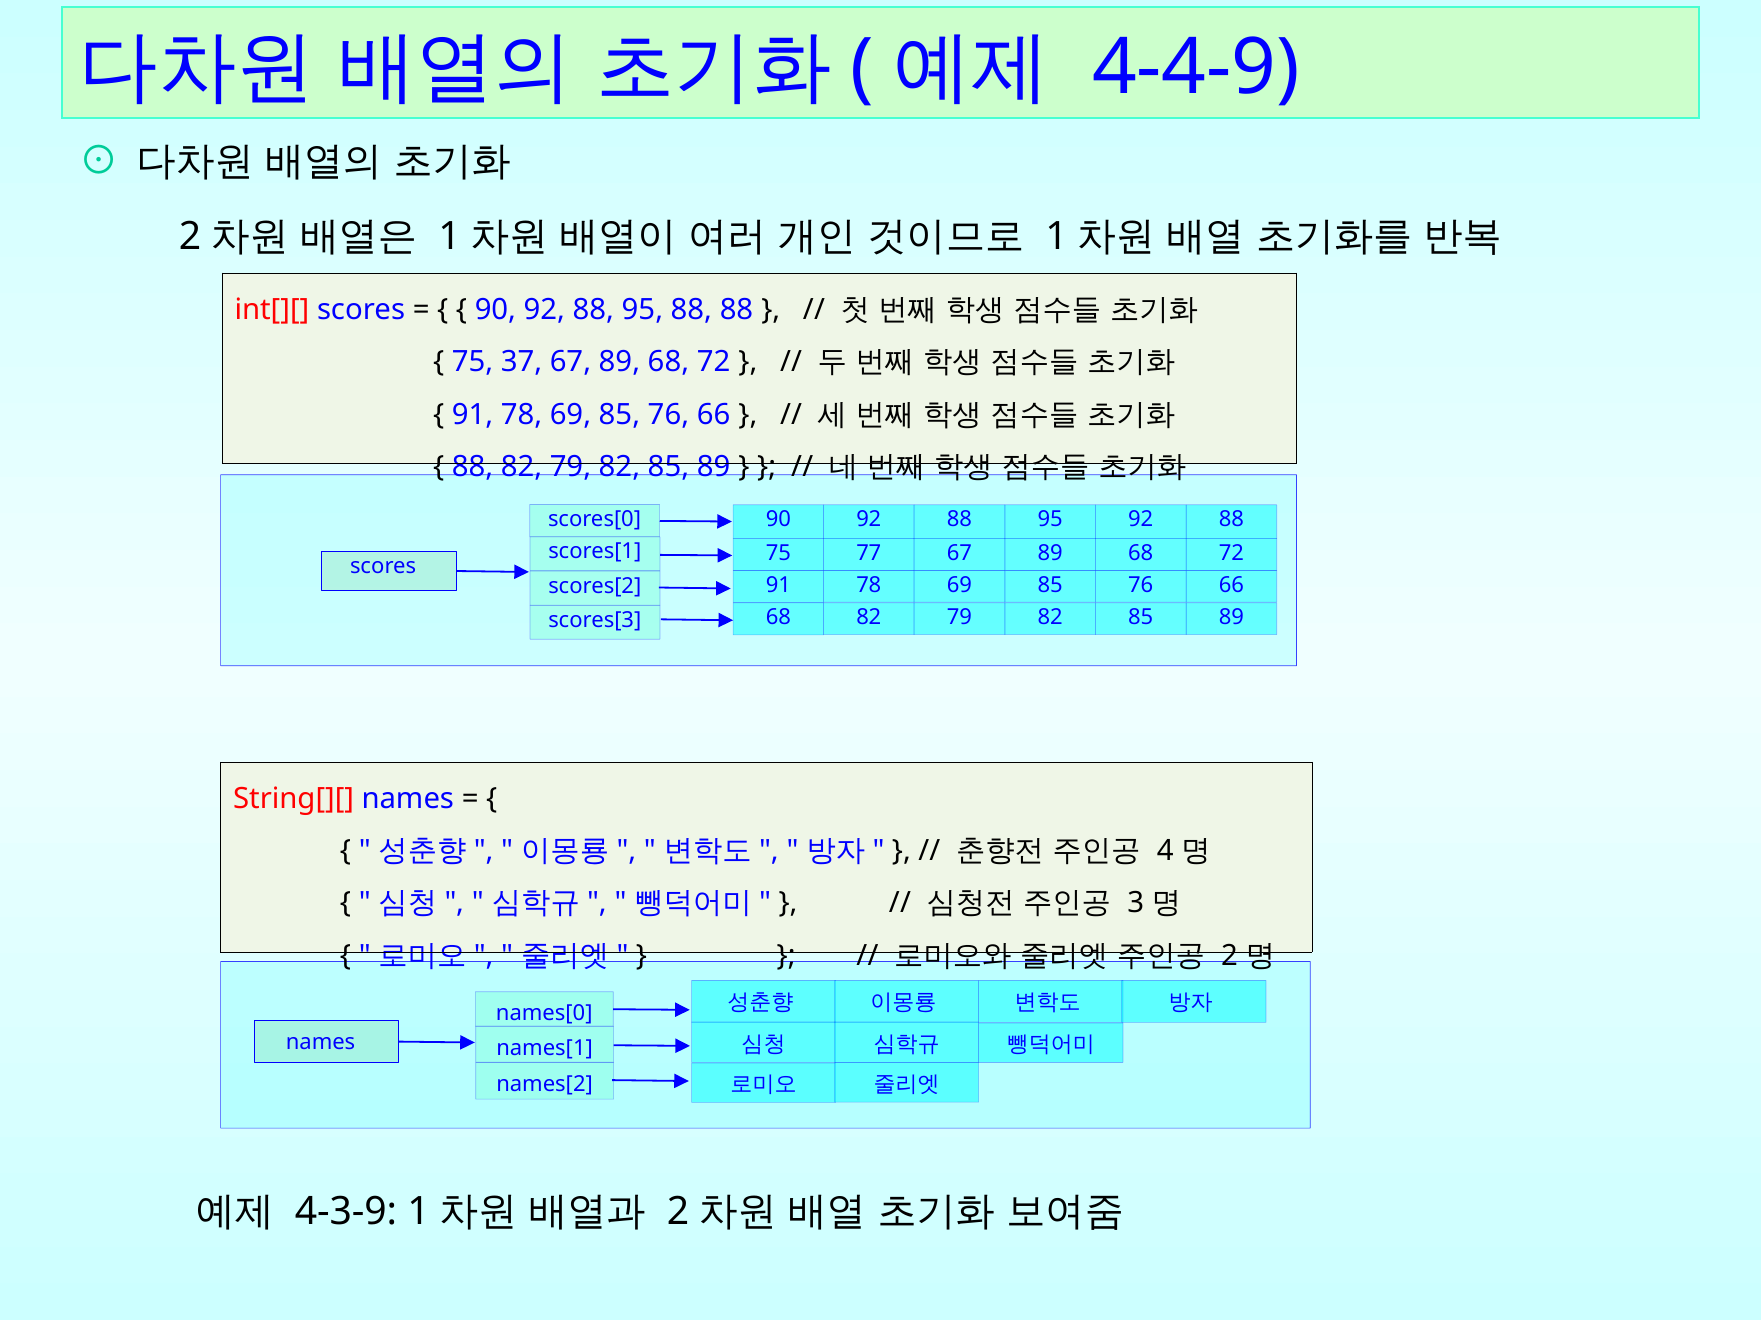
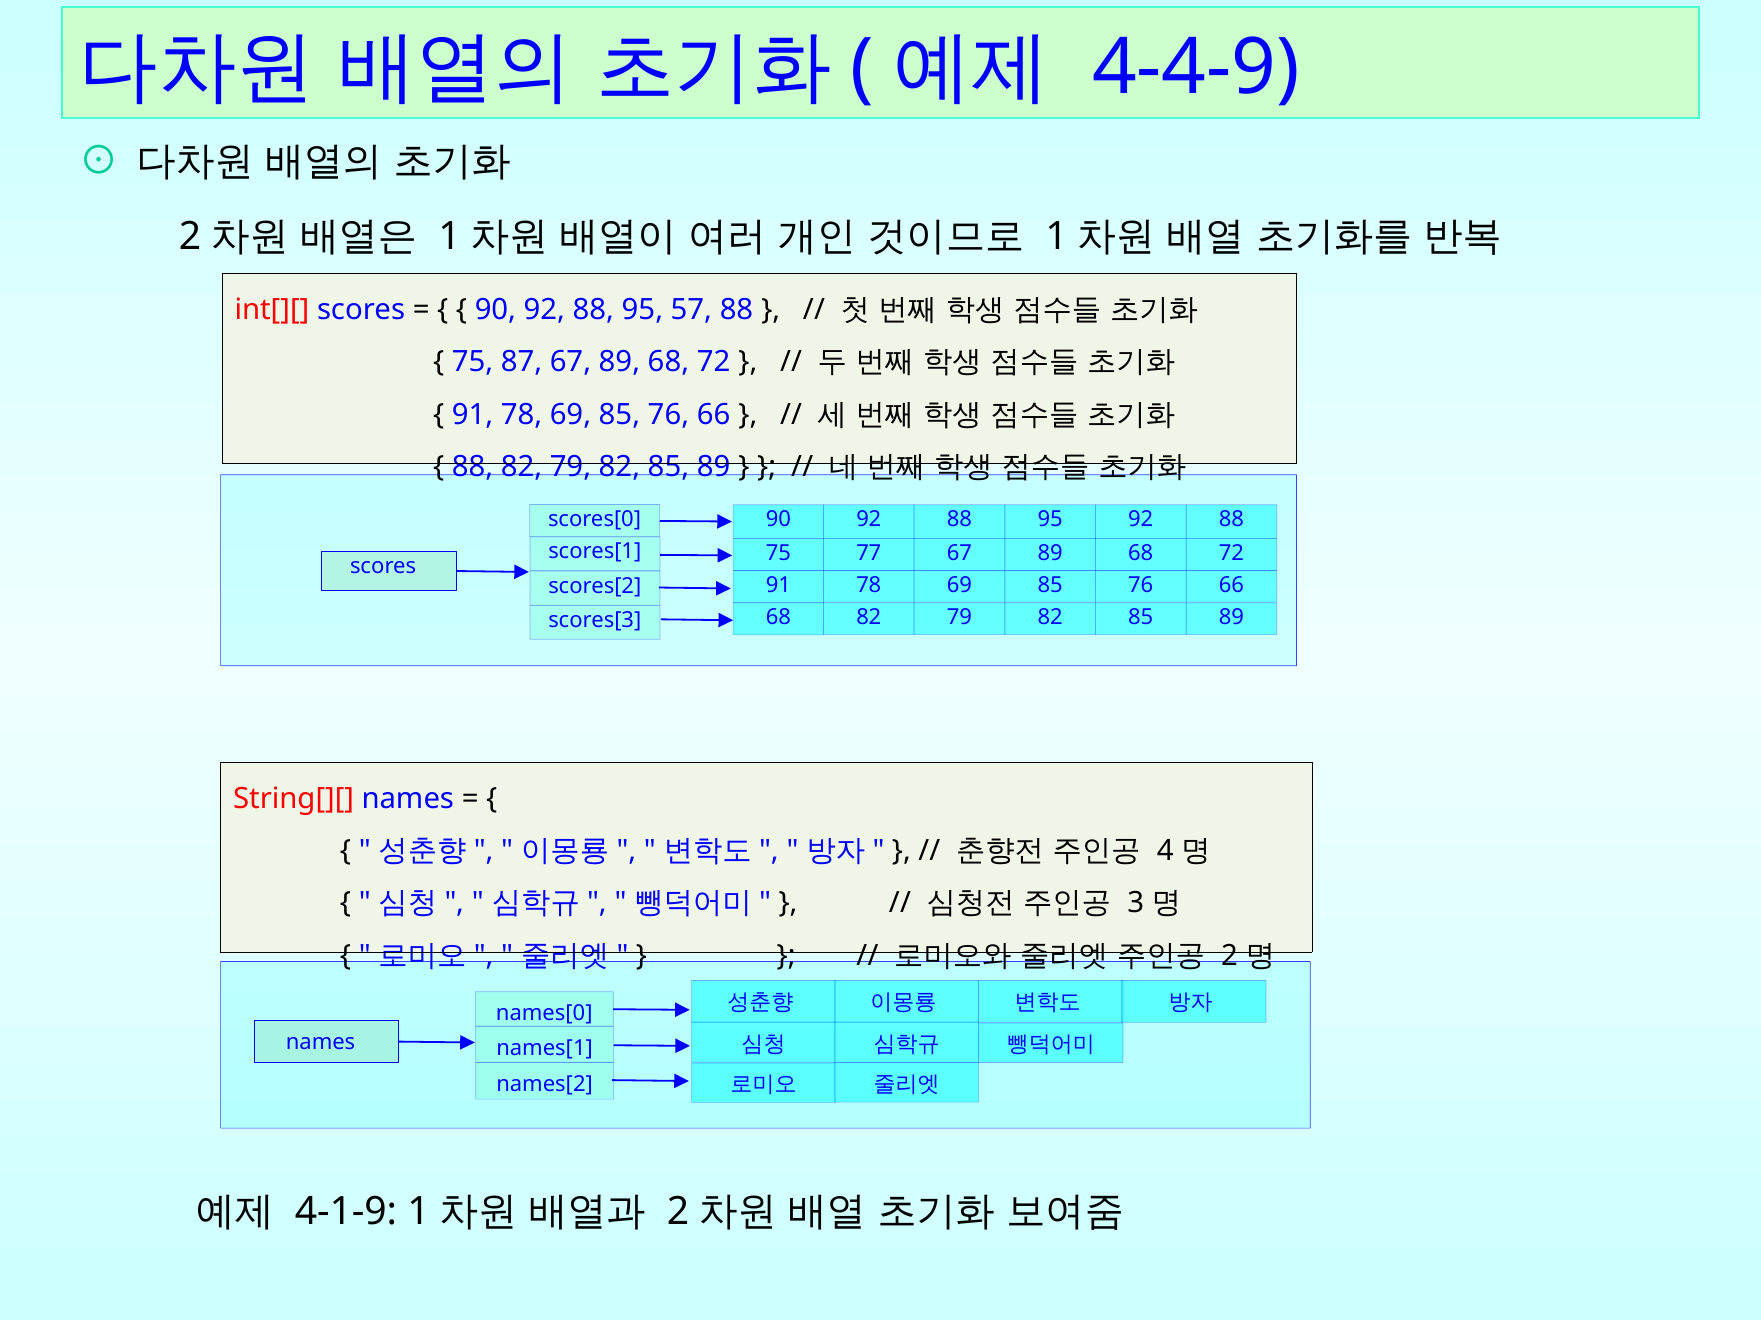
95 88: 88 -> 57
37: 37 -> 87
4-3-9: 4-3-9 -> 4-1-9
